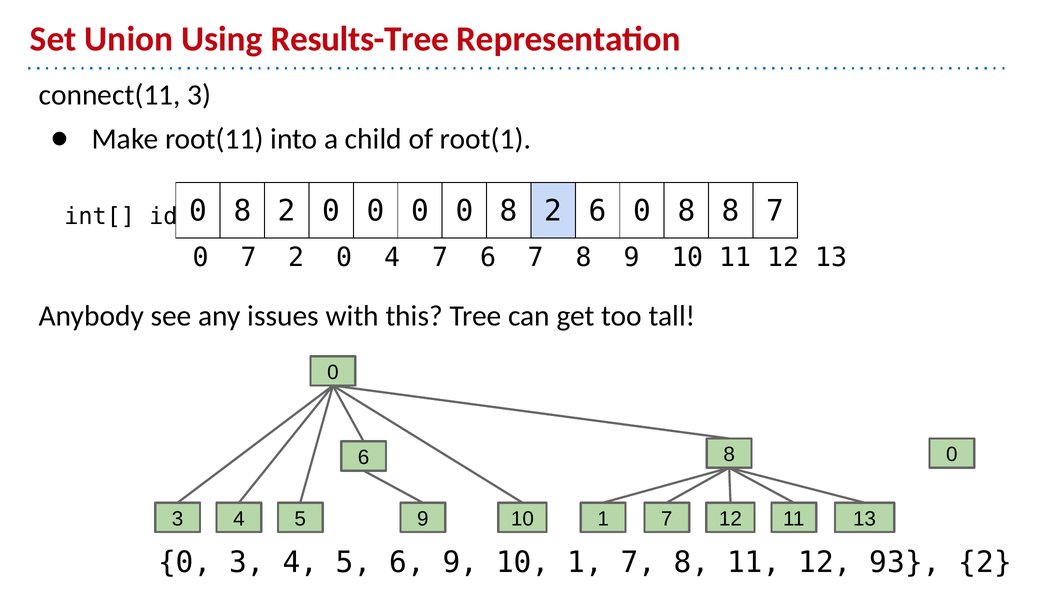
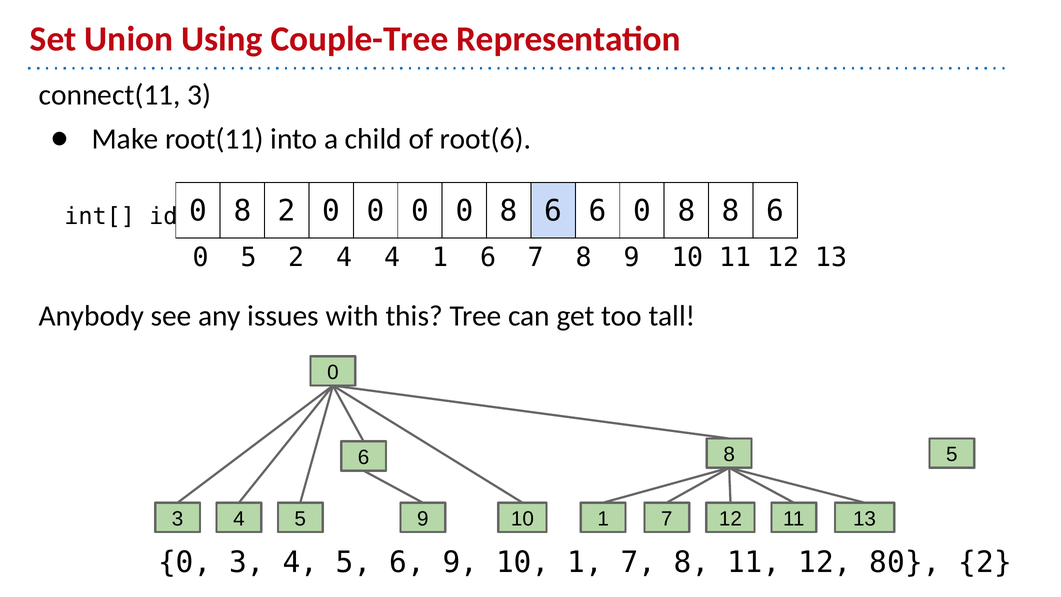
Results-Tree: Results-Tree -> Couple-Tree
root(1: root(1 -> root(6
0 0 8 2: 2 -> 6
8 8 7: 7 -> 6
0 7: 7 -> 5
0 at (344, 257): 0 -> 4
4 7: 7 -> 1
8 0: 0 -> 5
93: 93 -> 80
